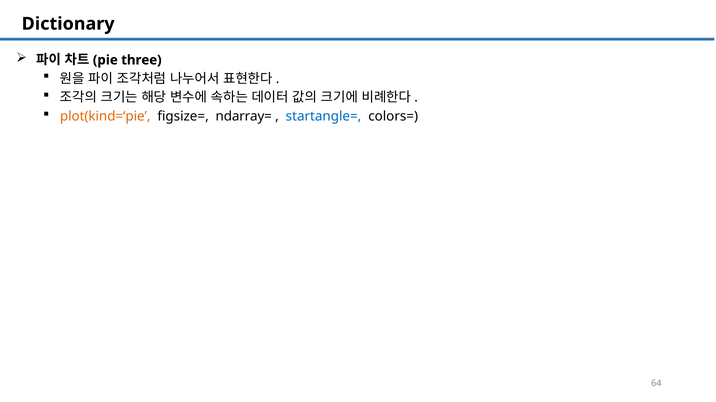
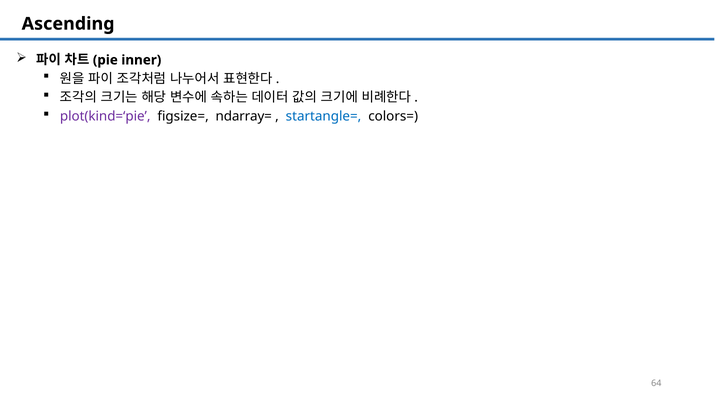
Dictionary: Dictionary -> Ascending
three: three -> inner
plot(kind=‘pie colour: orange -> purple
